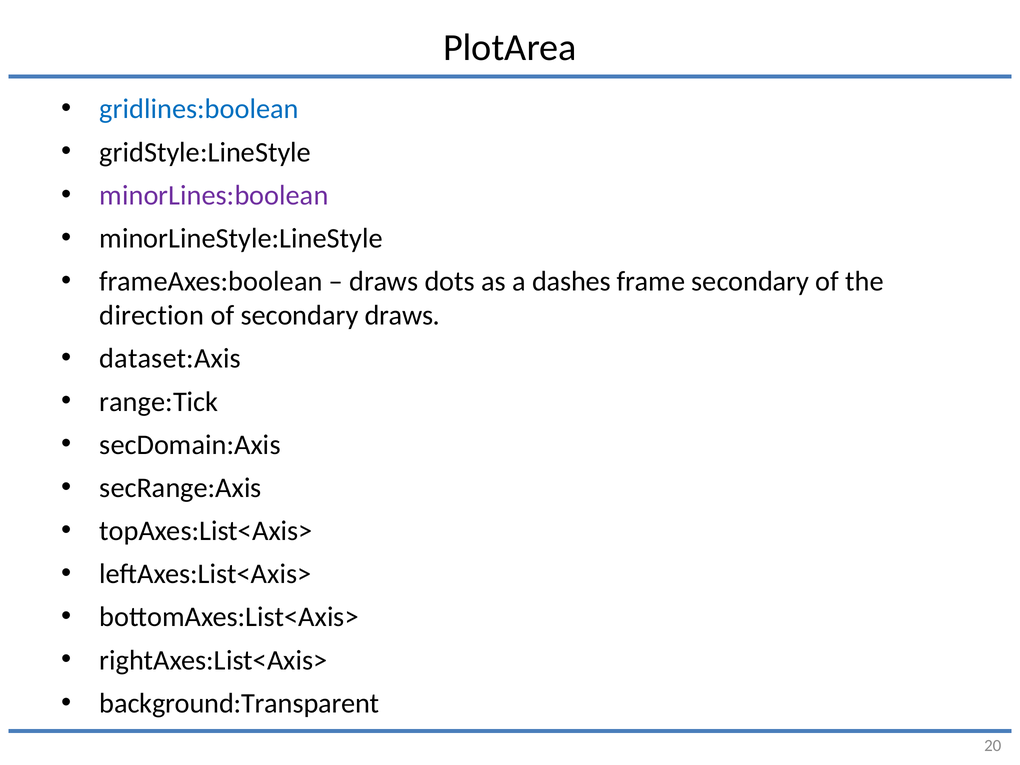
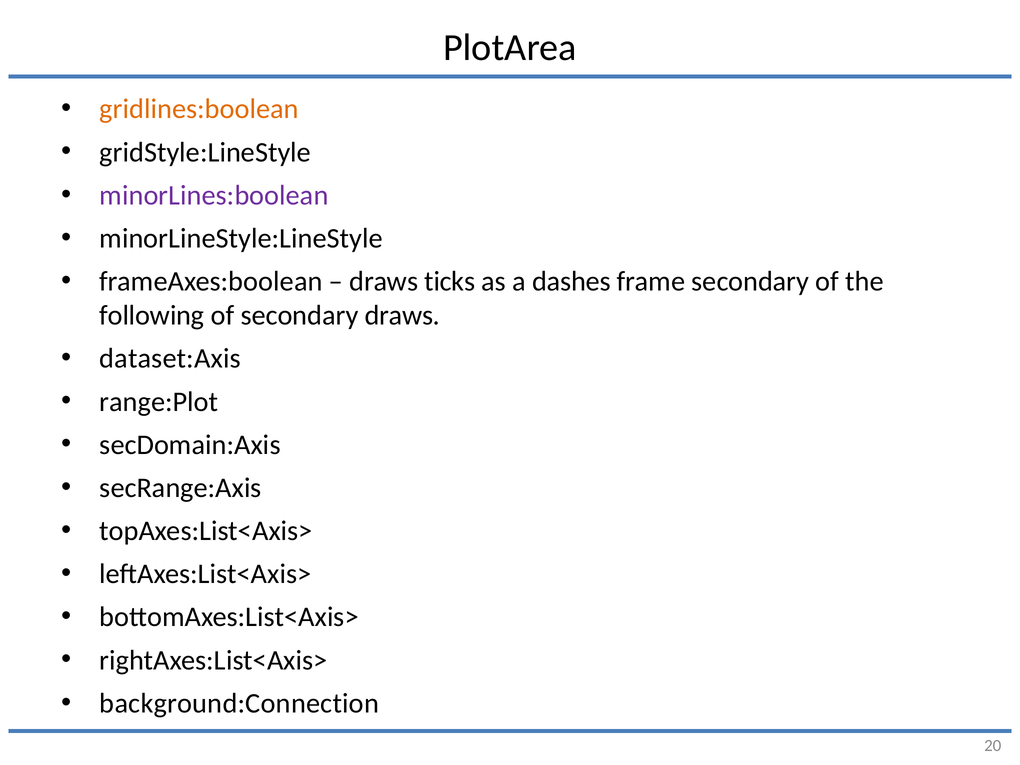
gridlines:boolean colour: blue -> orange
dots: dots -> ticks
direction: direction -> following
range:Tick: range:Tick -> range:Plot
background:Transparent: background:Transparent -> background:Connection
